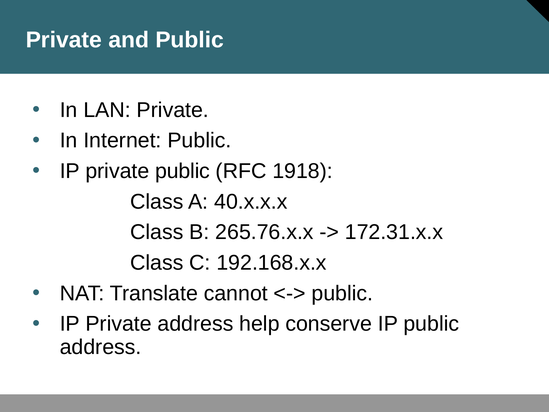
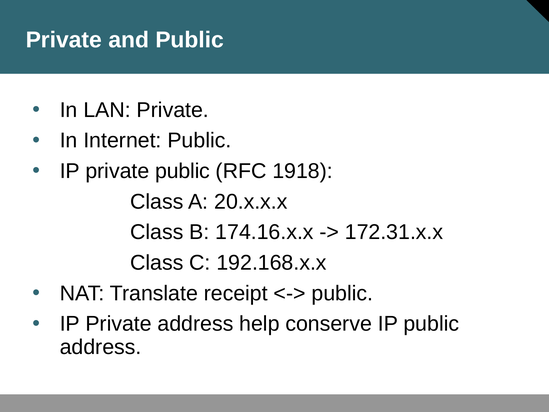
40.x.x.x: 40.x.x.x -> 20.x.x.x
265.76.x.x: 265.76.x.x -> 174.16.x.x
cannot: cannot -> receipt
